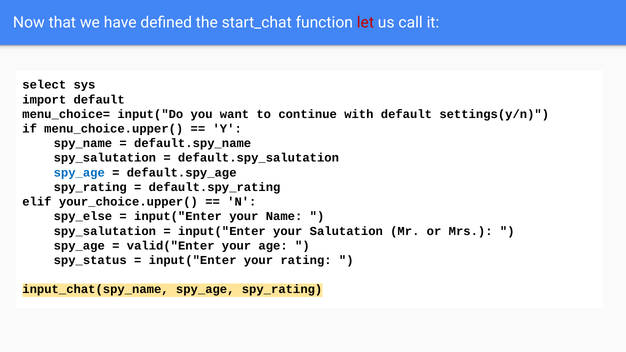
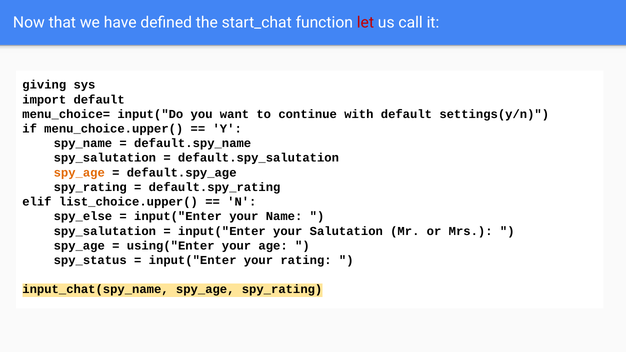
select: select -> giving
spy_age at (79, 173) colour: blue -> orange
your_choice.upper(: your_choice.upper( -> list_choice.upper(
valid("Enter: valid("Enter -> using("Enter
